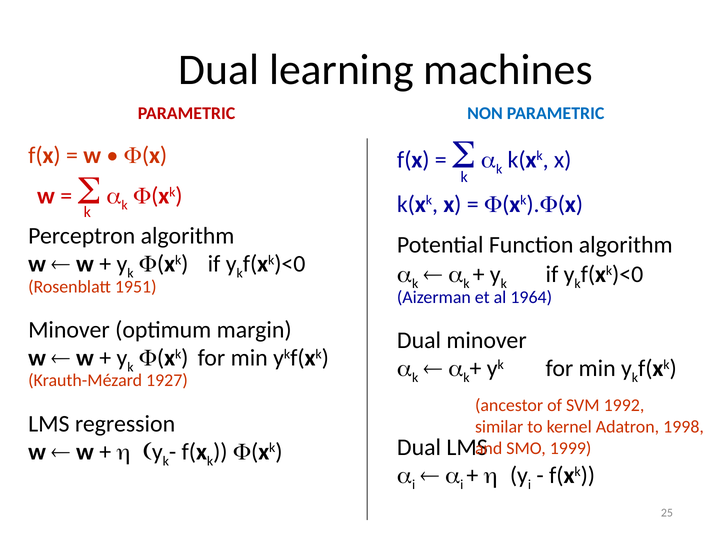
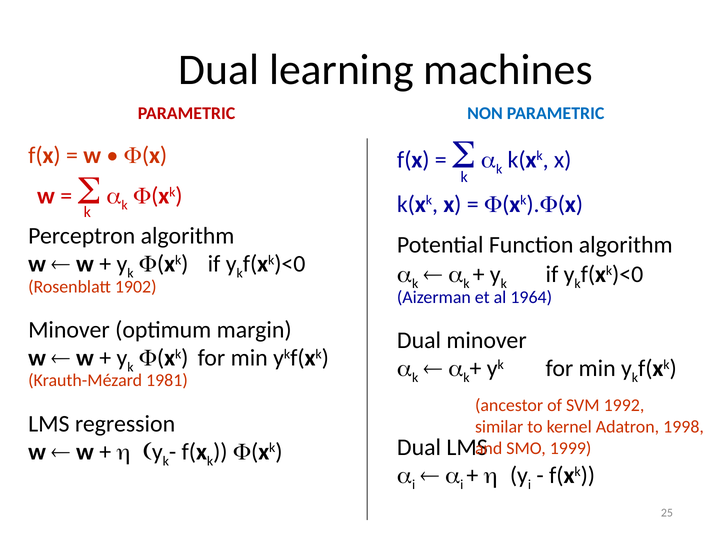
1951: 1951 -> 1902
1927: 1927 -> 1981
